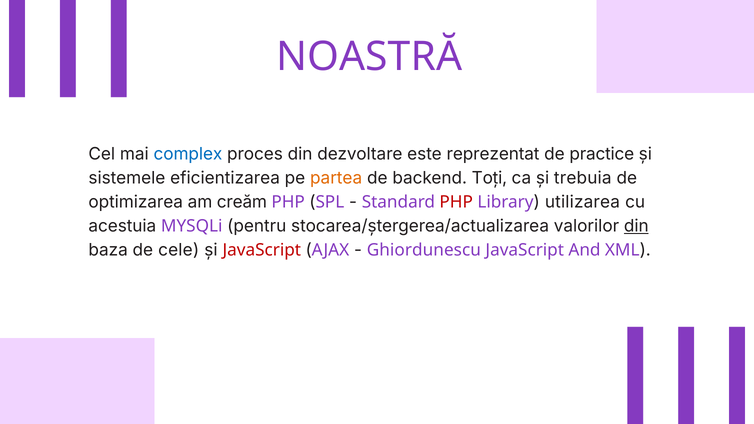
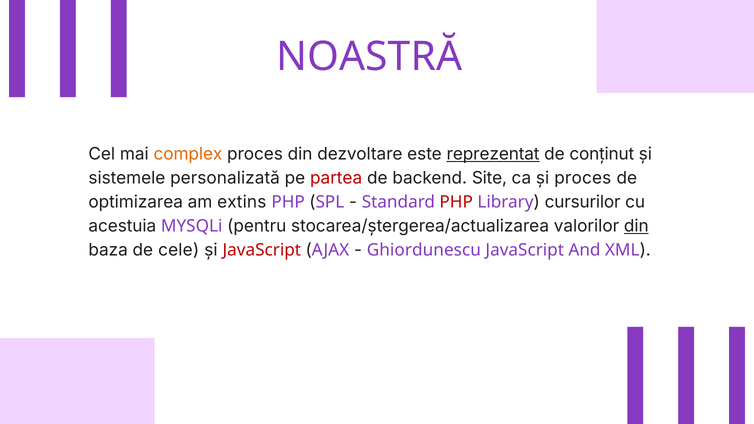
complex colour: blue -> orange
reprezentat underline: none -> present
practice: practice -> conținut
eficientizarea: eficientizarea -> personalizată
partea colour: orange -> red
Toți: Toți -> Site
și trebuia: trebuia -> proces
creăm: creăm -> extins
utilizarea: utilizarea -> cursurilor
